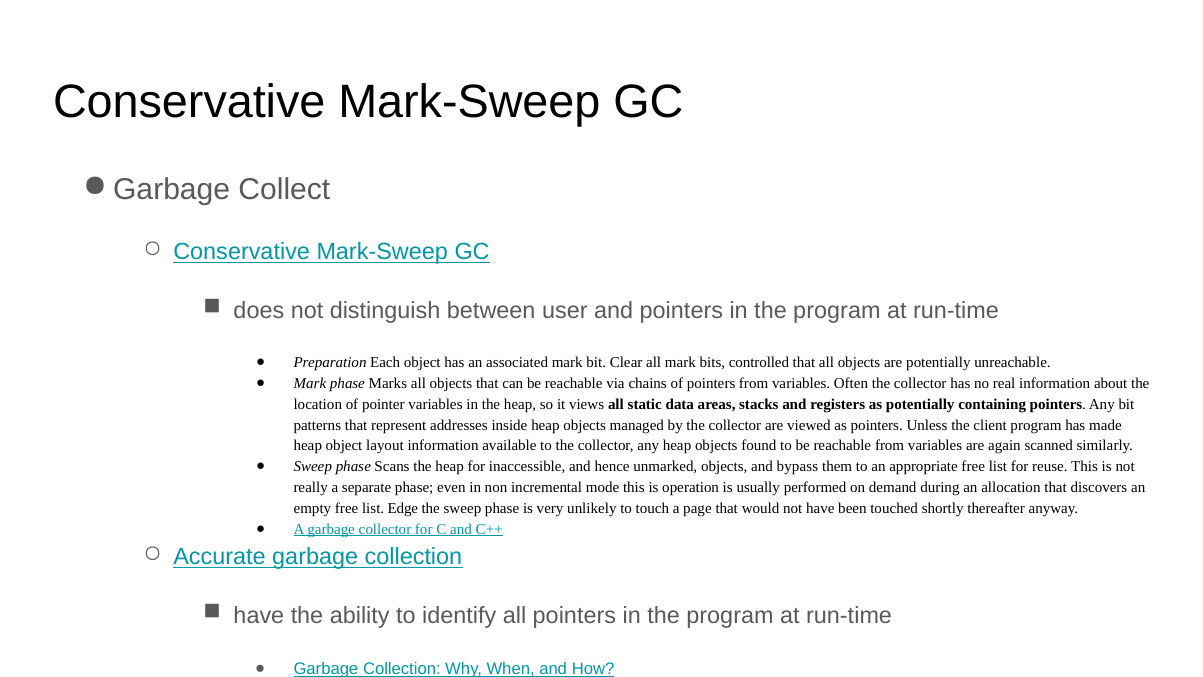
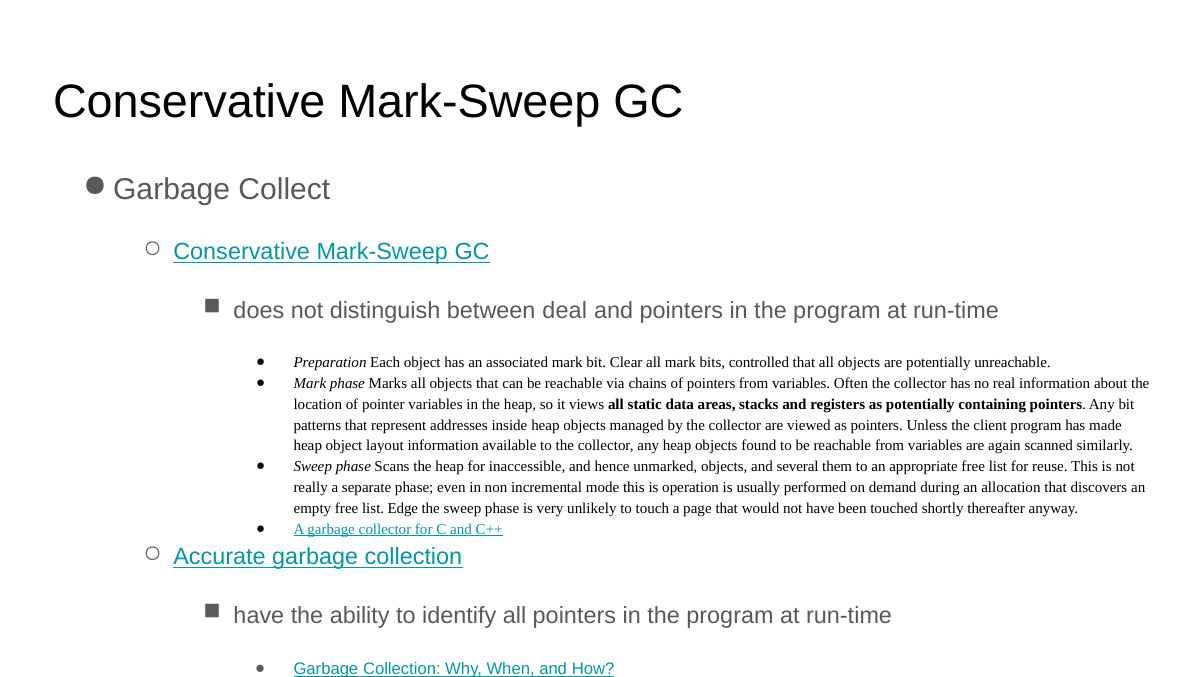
user: user -> deal
bypass: bypass -> several
